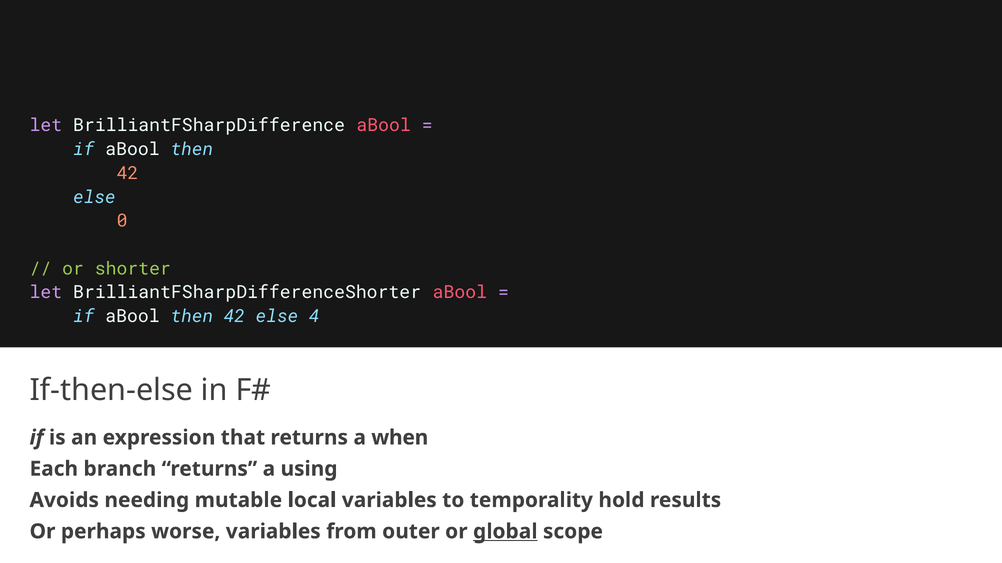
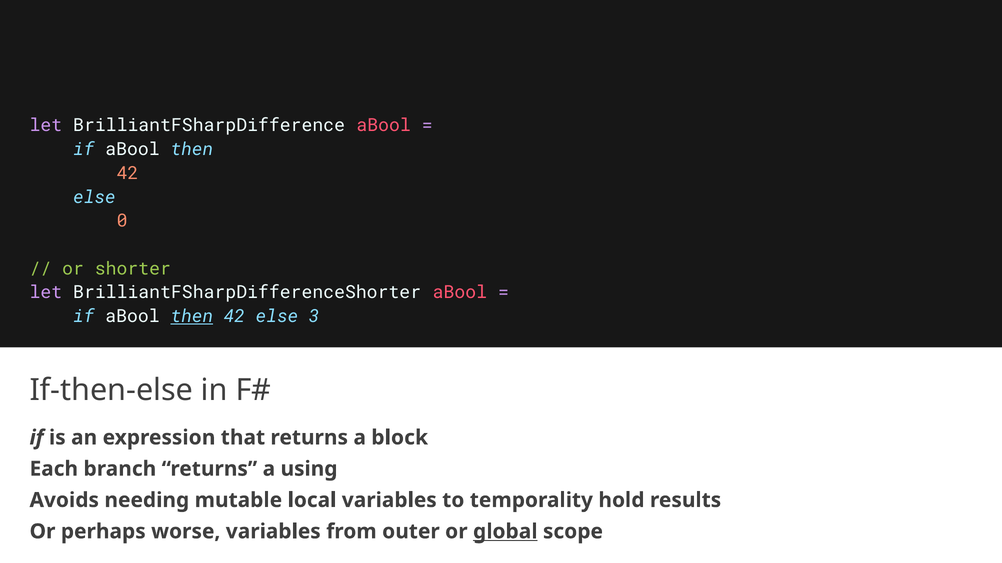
then at (192, 317) underline: none -> present
4: 4 -> 3
when: when -> block
